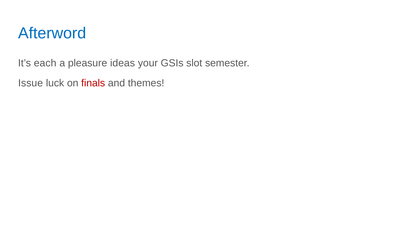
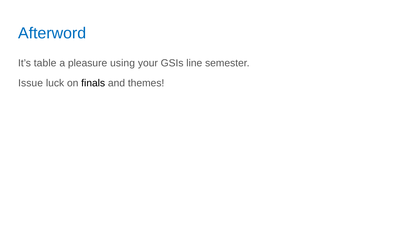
each: each -> table
ideas: ideas -> using
slot: slot -> line
finals colour: red -> black
